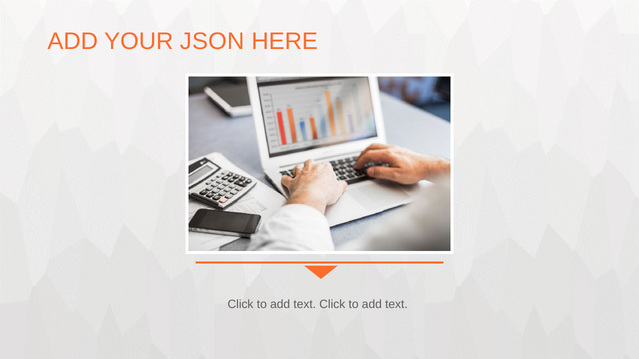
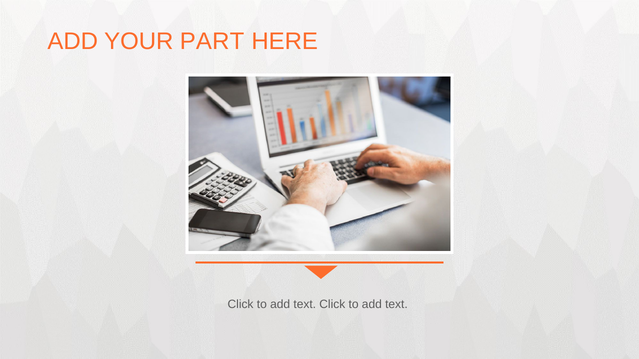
JSON: JSON -> PART
